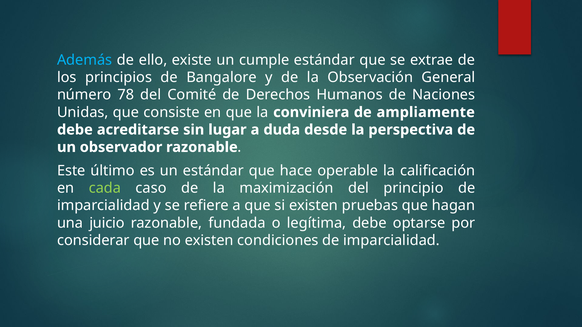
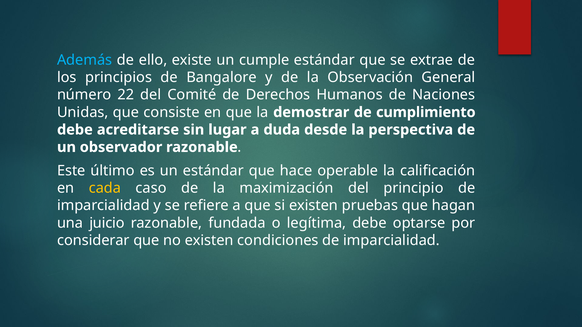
78: 78 -> 22
conviniera: conviniera -> demostrar
ampliamente: ampliamente -> cumplimiento
cada colour: light green -> yellow
